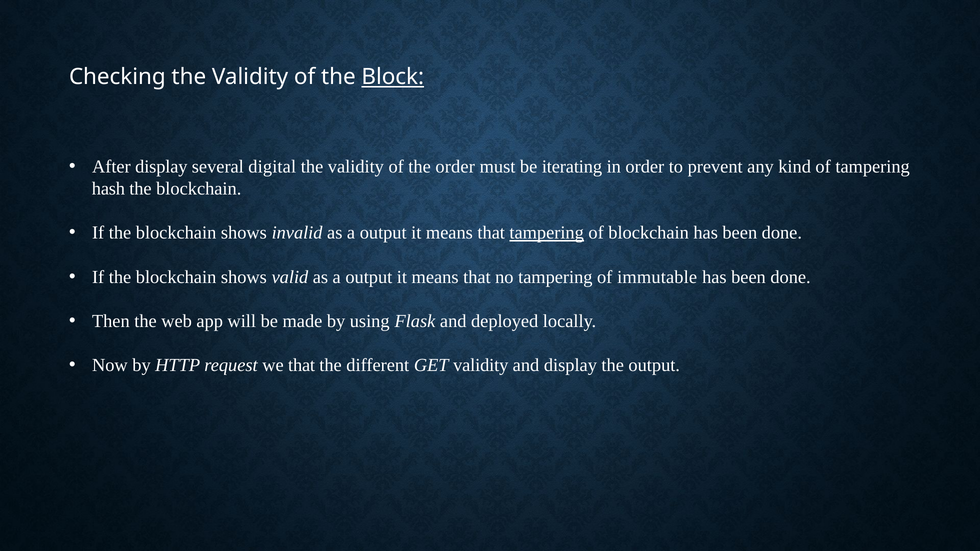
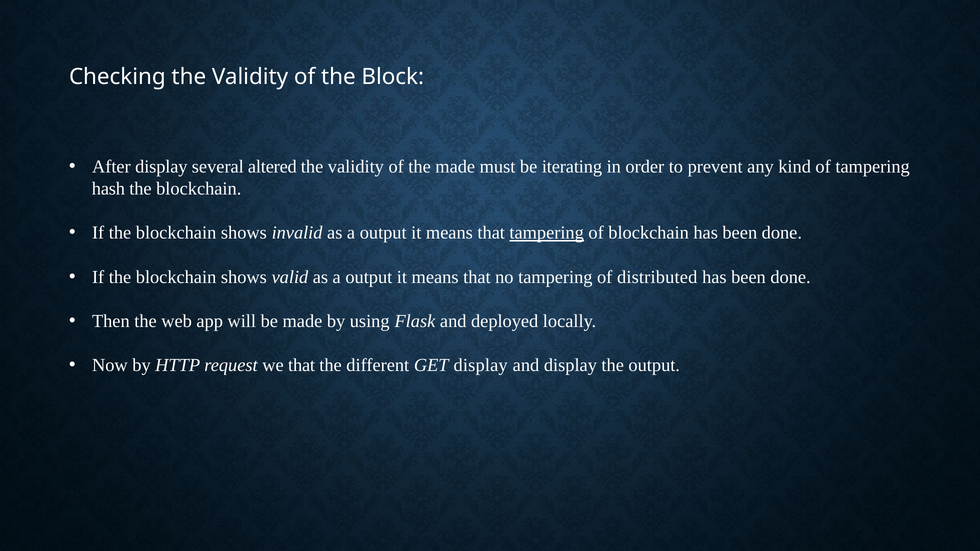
Block underline: present -> none
digital: digital -> altered
the order: order -> made
immutable: immutable -> distributed
GET validity: validity -> display
